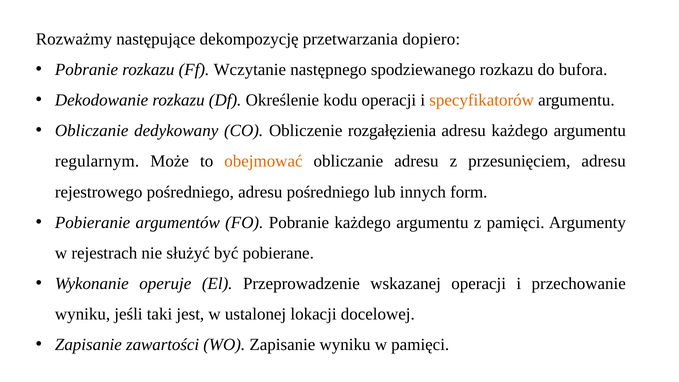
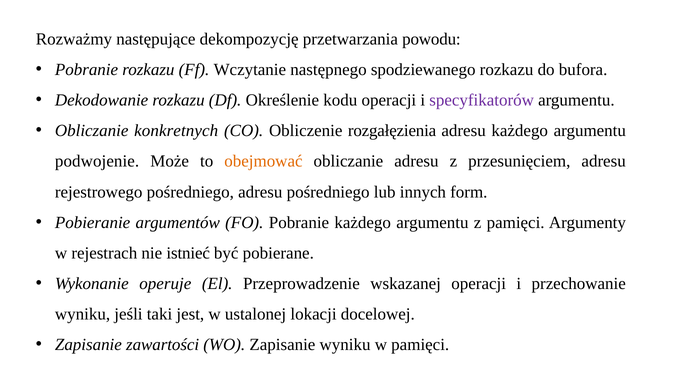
dopiero: dopiero -> powodu
specyfikatorów colour: orange -> purple
dedykowany: dedykowany -> konkretnych
regularnym: regularnym -> podwojenie
służyć: służyć -> istnieć
